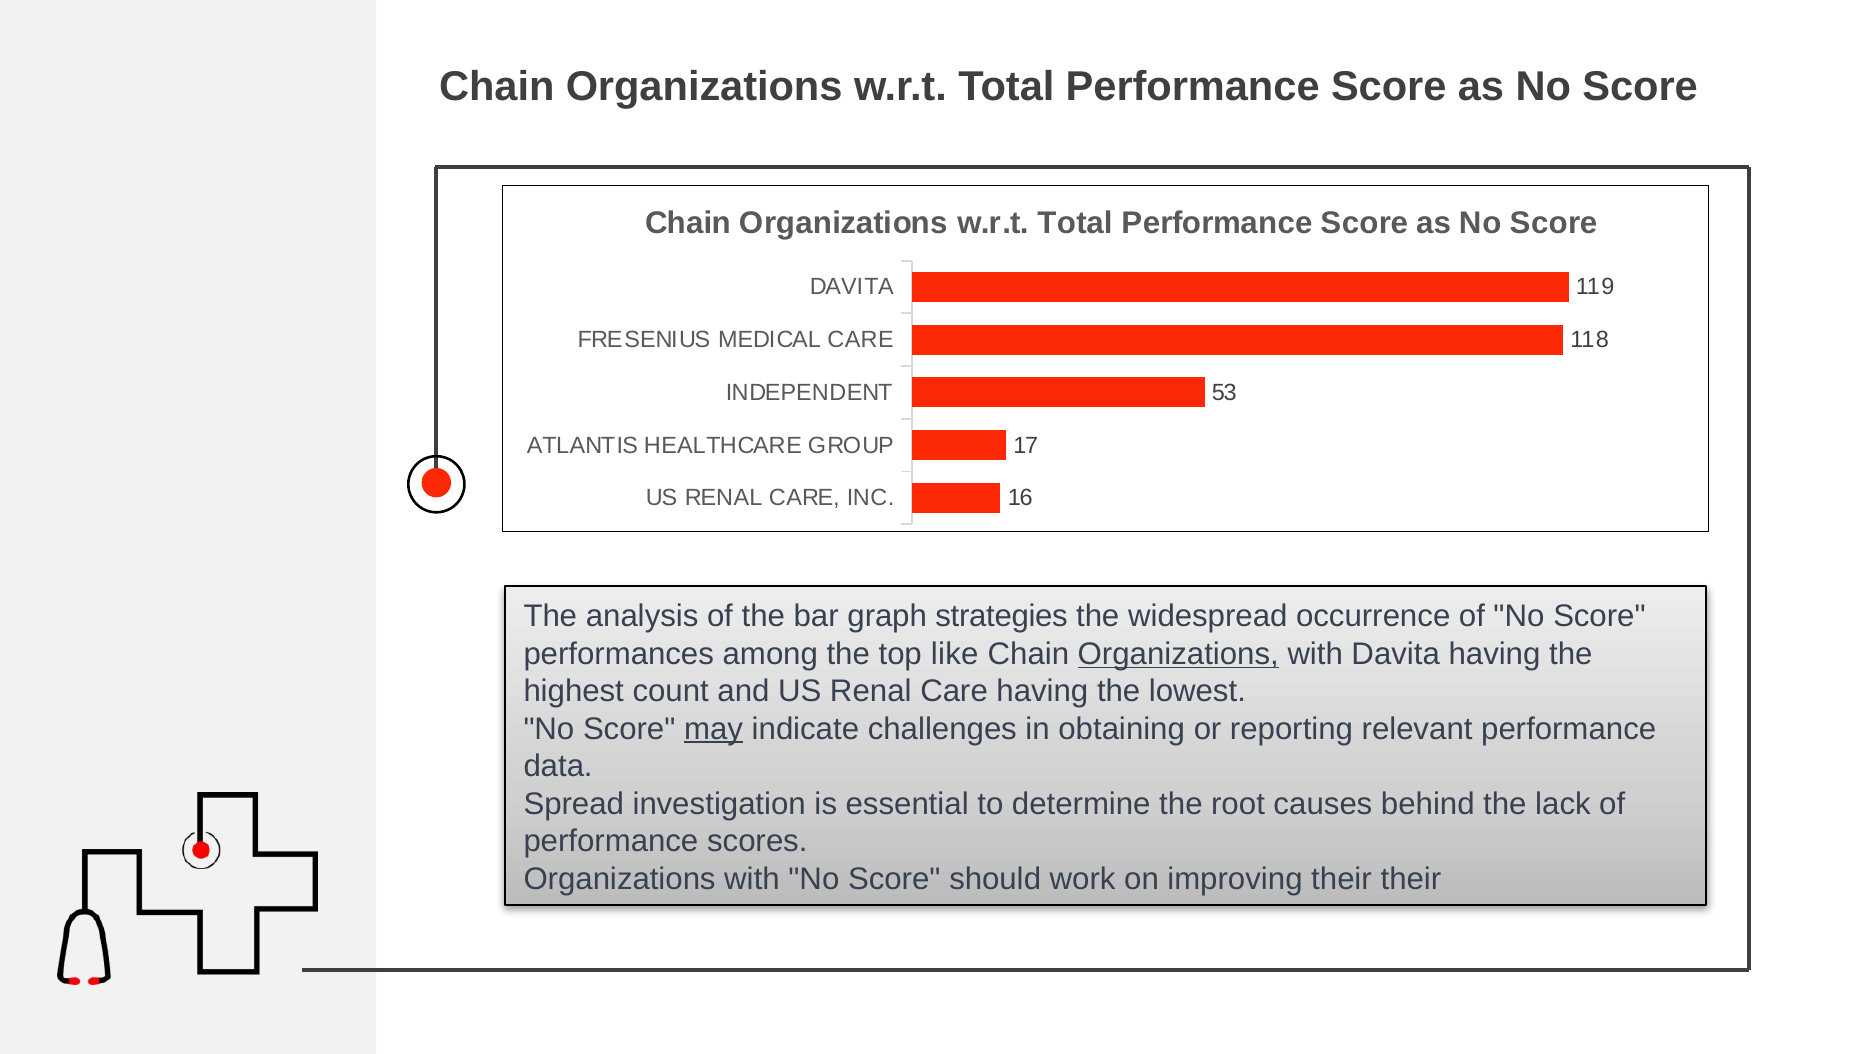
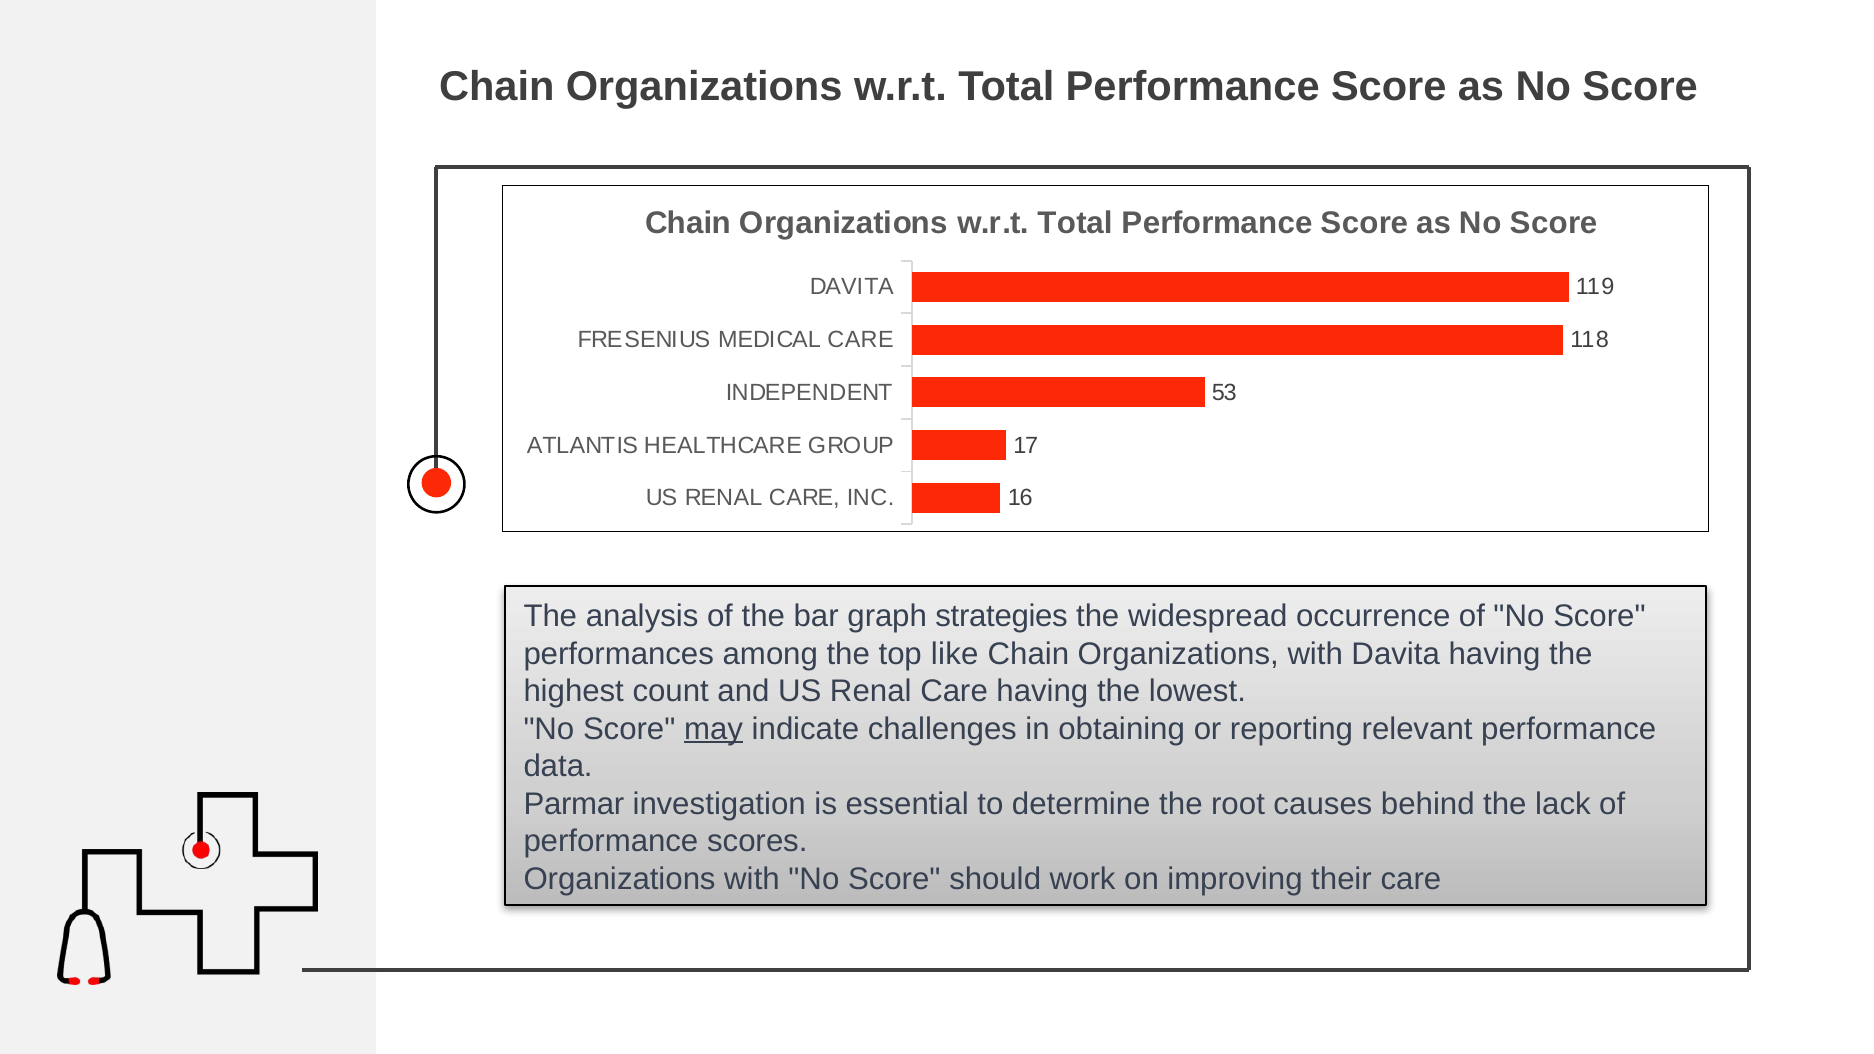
Organizations at (1178, 654) underline: present -> none
Spread: Spread -> Parmar
their their: their -> care
